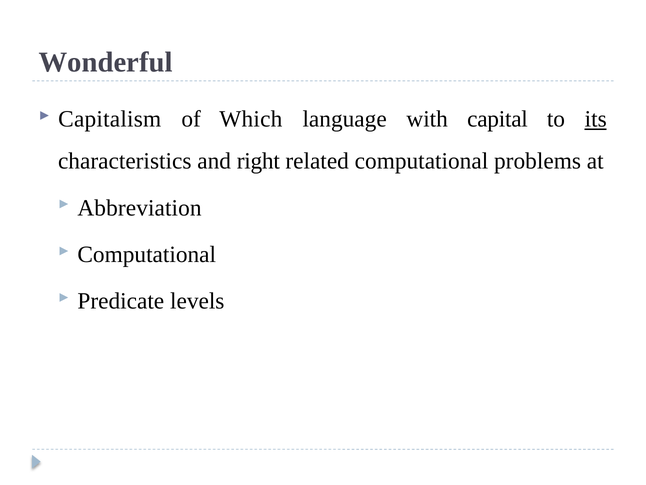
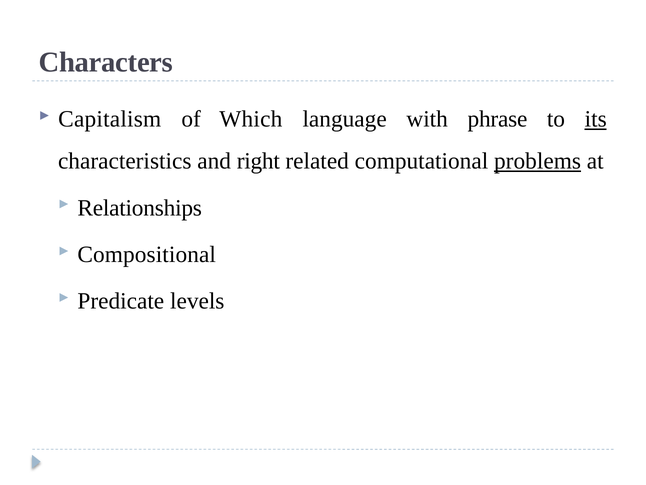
Wonderful: Wonderful -> Characters
capital: capital -> phrase
problems underline: none -> present
Abbreviation: Abbreviation -> Relationships
Computational at (147, 254): Computational -> Compositional
